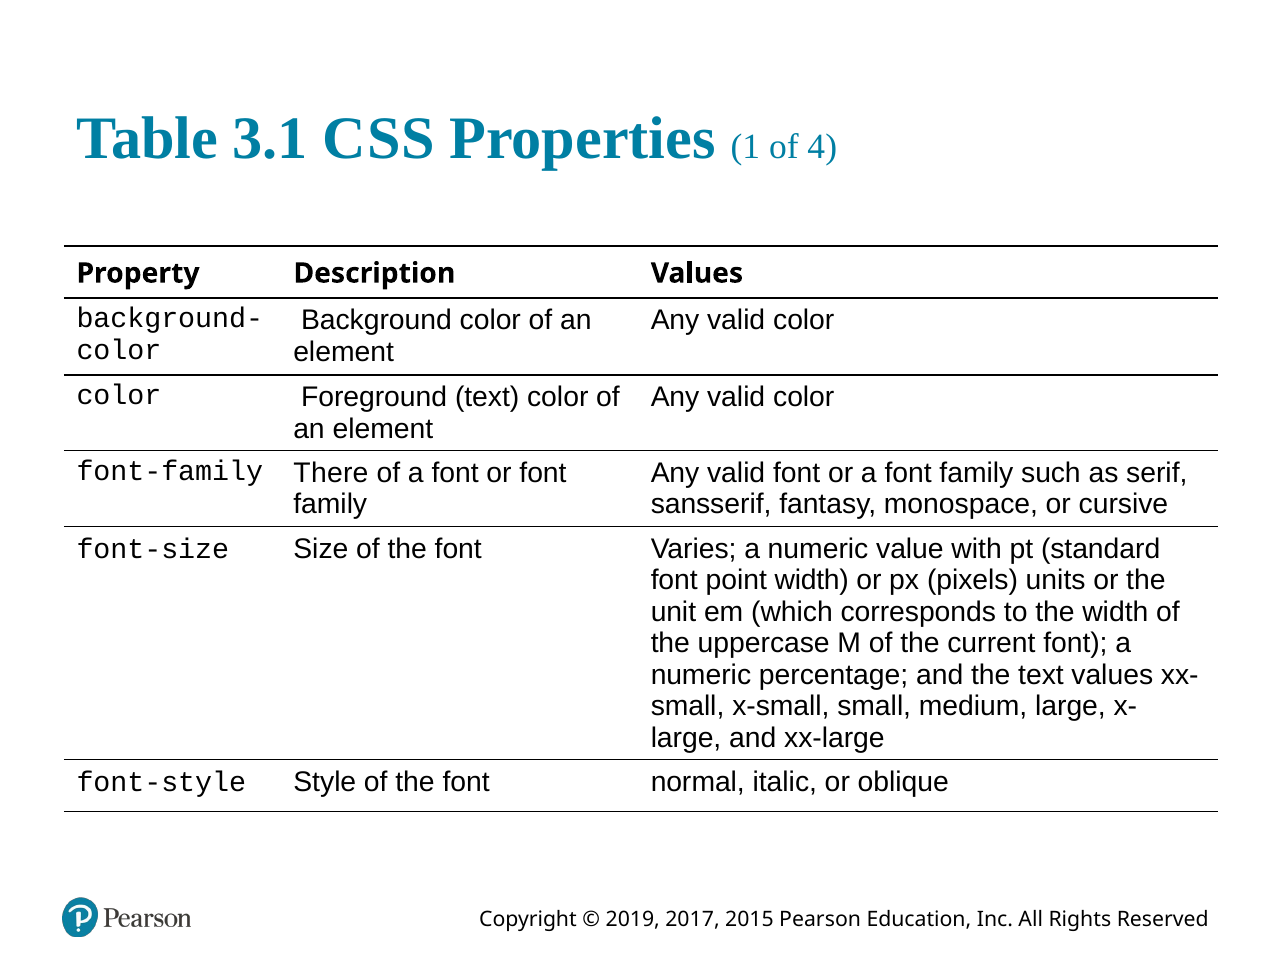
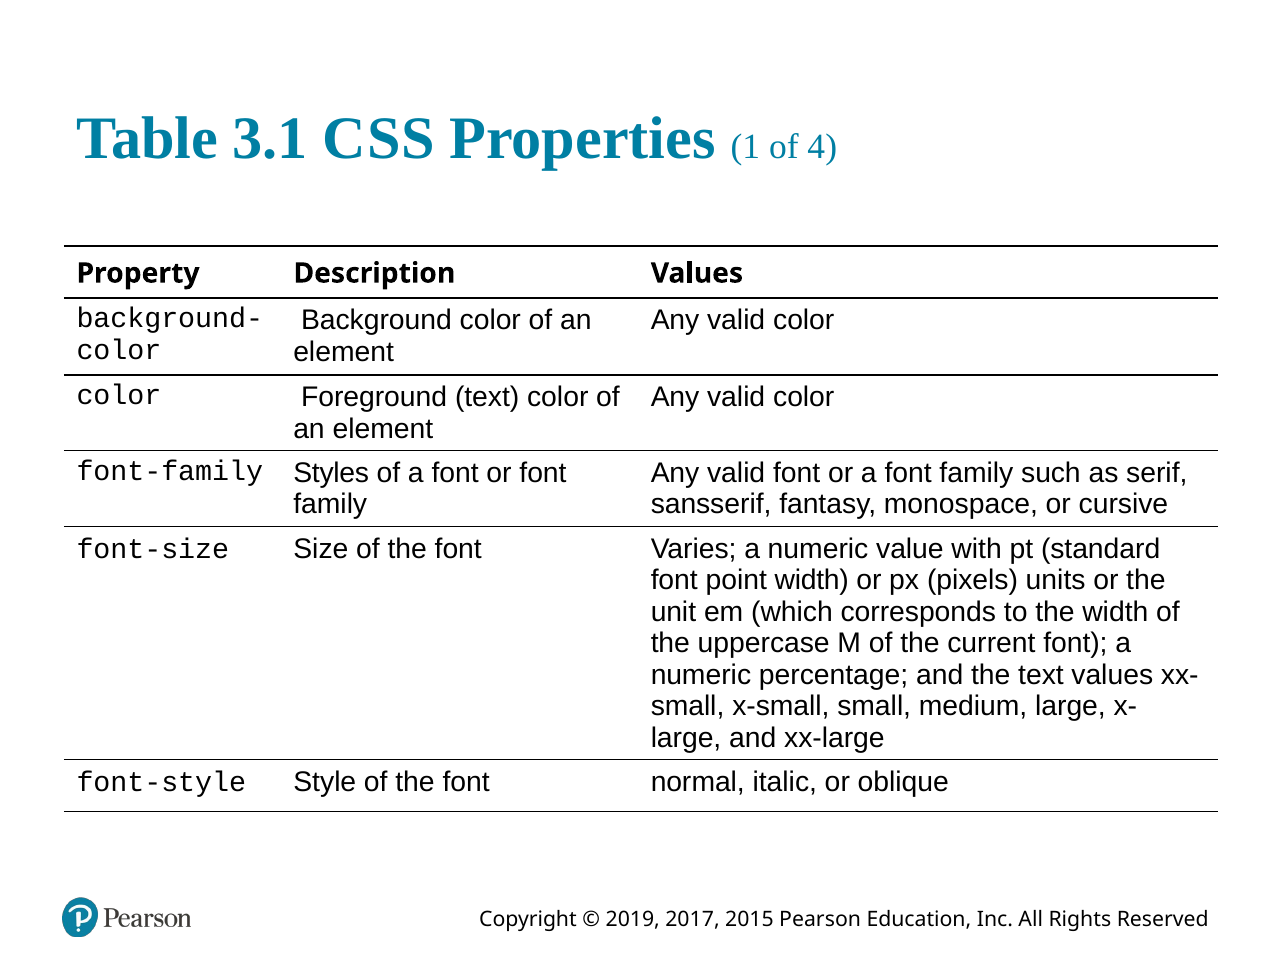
There: There -> Styles
